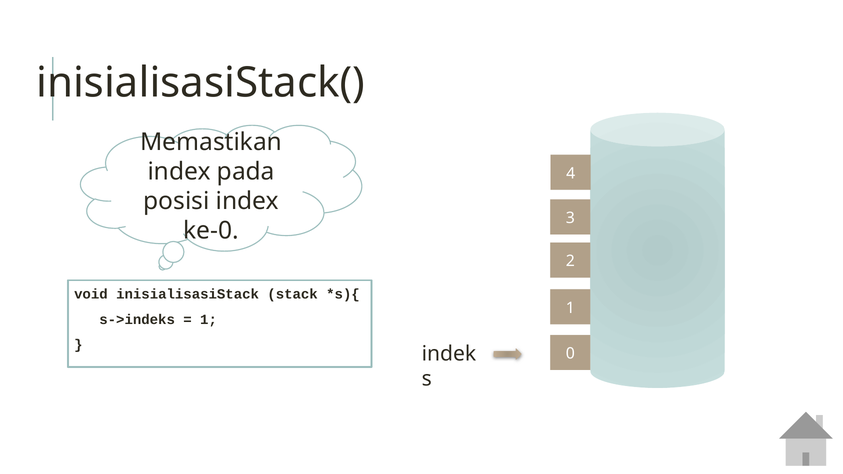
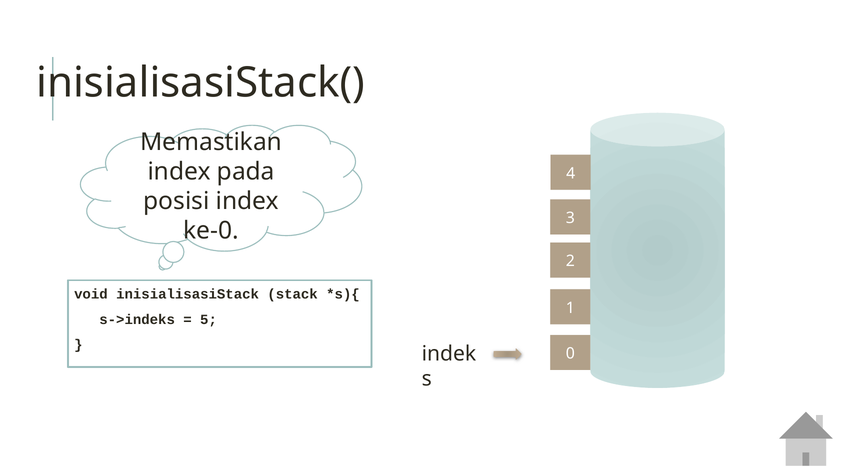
1 at (209, 320): 1 -> 5
